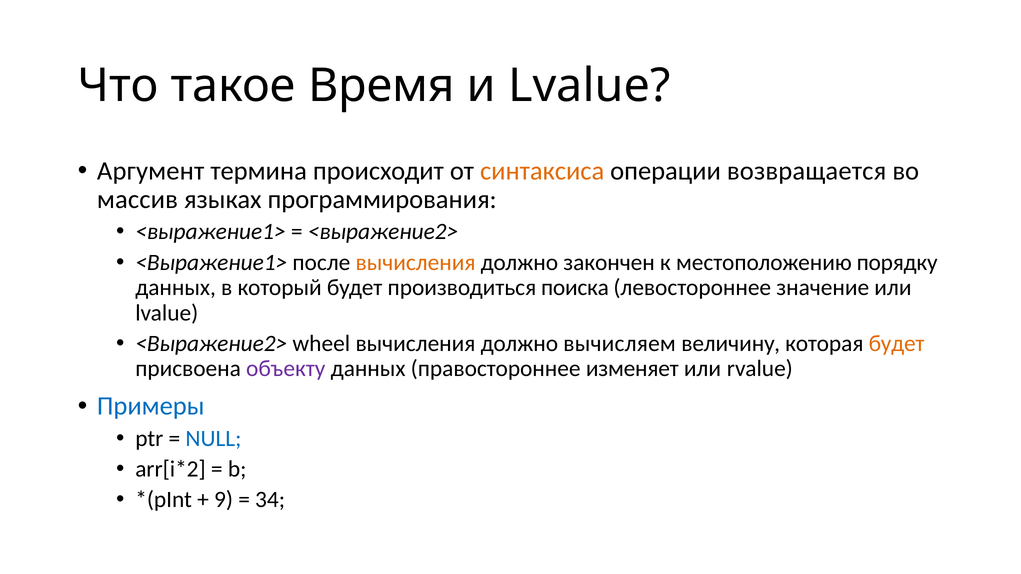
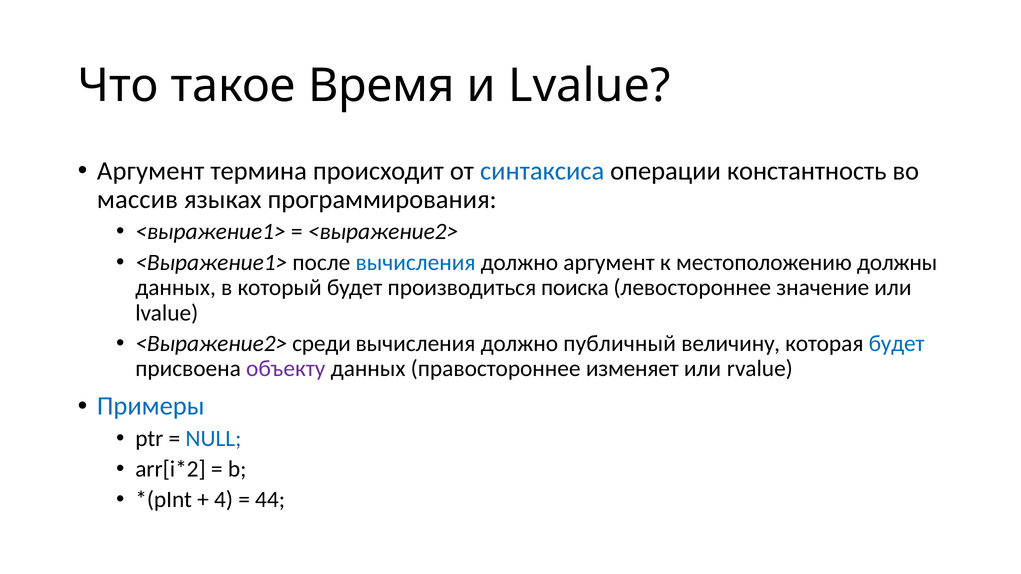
синтаксиса colour: orange -> blue
возвращается: возвращается -> константность
вычисления at (416, 262) colour: orange -> blue
должно закончен: закончен -> аргумент
порядку: порядку -> должны
wheel: wheel -> среди
вычисляем: вычисляем -> публичный
будет at (897, 344) colour: orange -> blue
9: 9 -> 4
34: 34 -> 44
